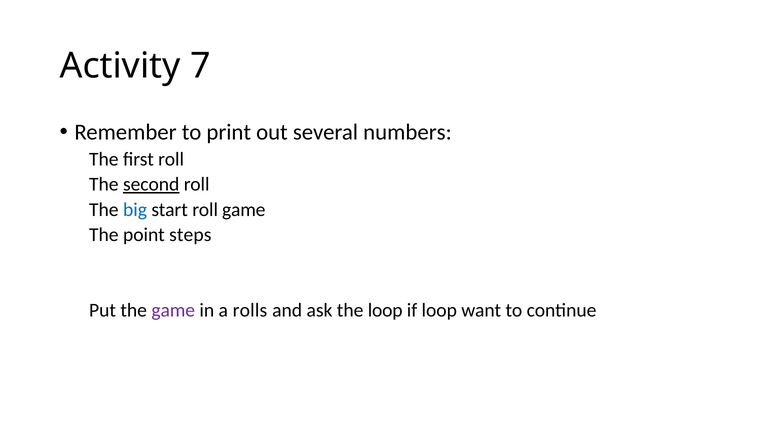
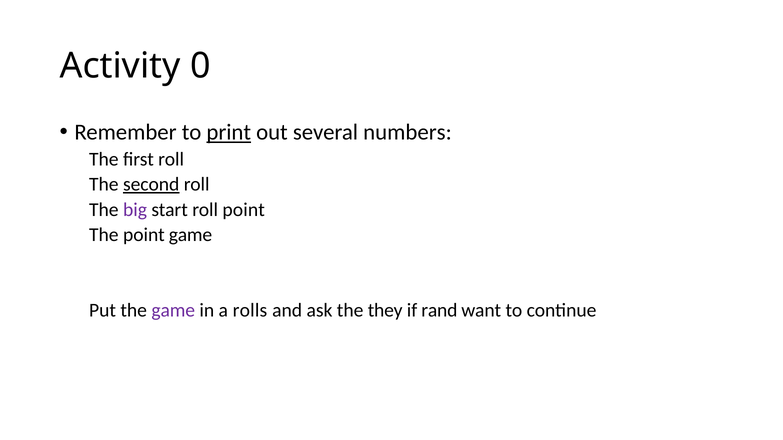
7: 7 -> 0
print underline: none -> present
big colour: blue -> purple
roll game: game -> point
point steps: steps -> game
the loop: loop -> they
if loop: loop -> rand
